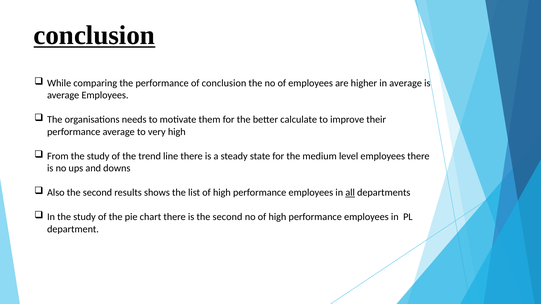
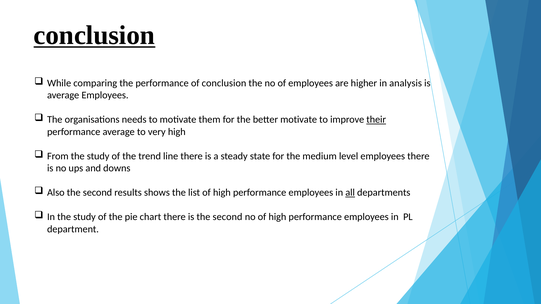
in average: average -> analysis
better calculate: calculate -> motivate
their underline: none -> present
